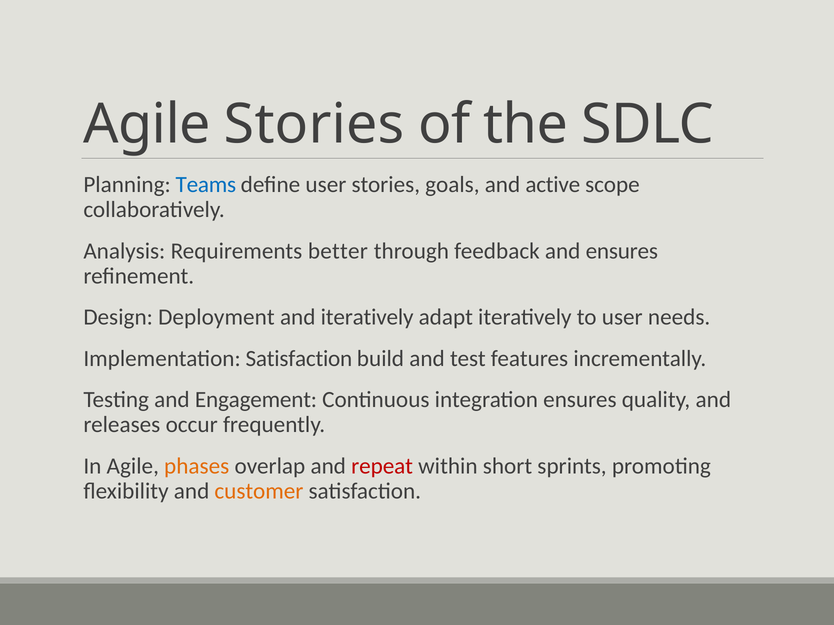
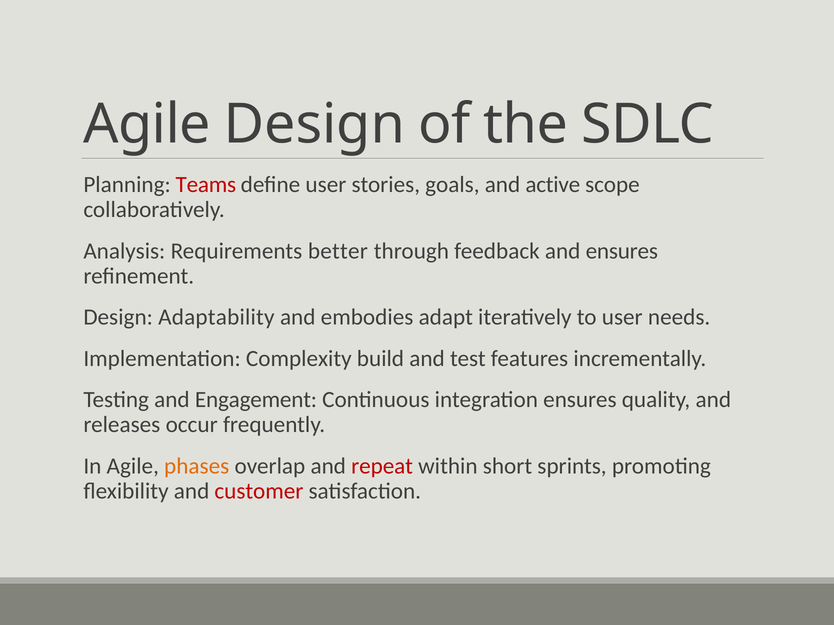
Agile Stories: Stories -> Design
Teams colour: blue -> red
Deployment: Deployment -> Adaptability
and iteratively: iteratively -> embodies
Implementation Satisfaction: Satisfaction -> Complexity
customer colour: orange -> red
